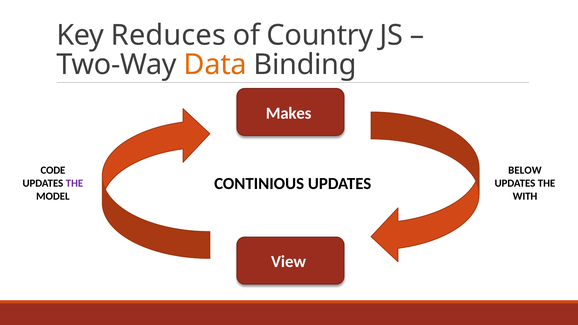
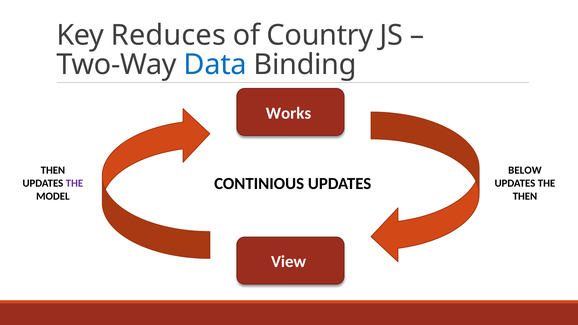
Data colour: orange -> blue
Makes: Makes -> Works
CODE at (53, 170): CODE -> THEN
WITH at (525, 196): WITH -> THEN
